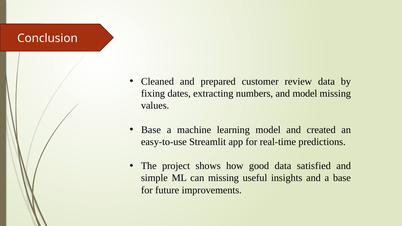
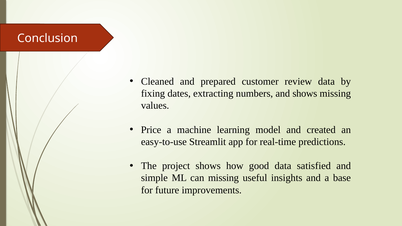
and model: model -> shows
Base at (151, 130): Base -> Price
